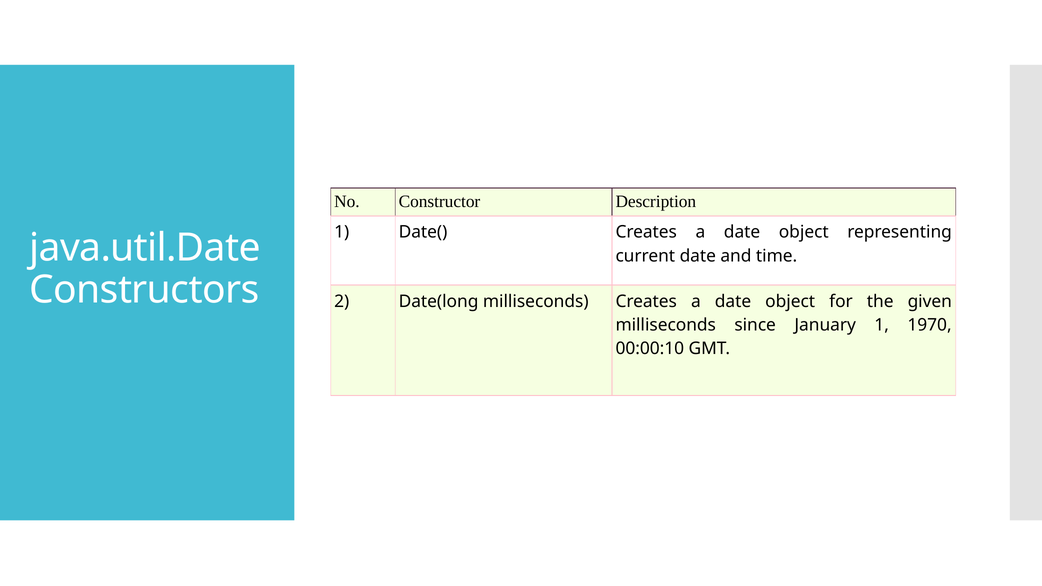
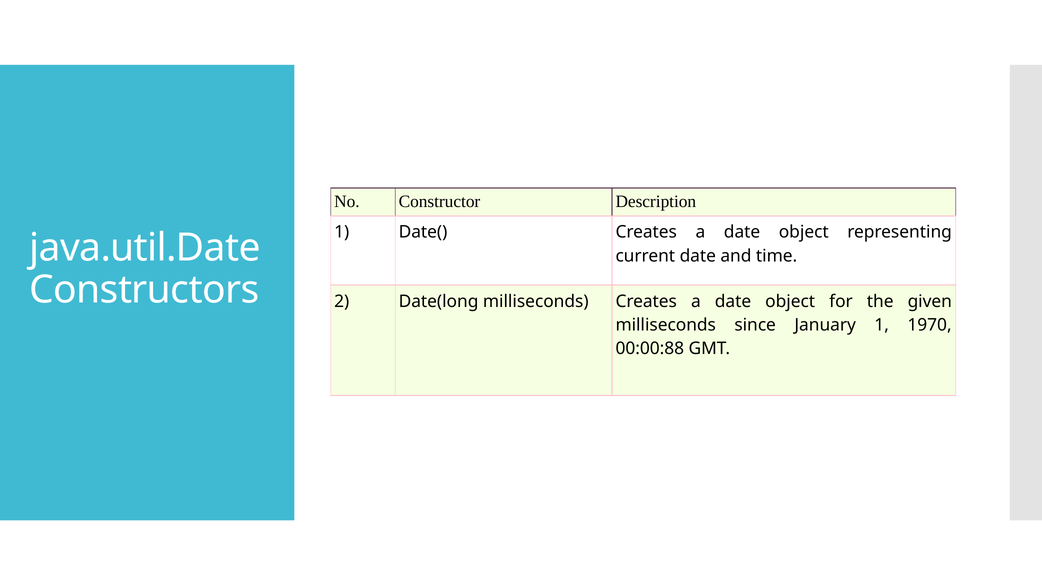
00:00:10: 00:00:10 -> 00:00:88
